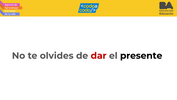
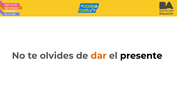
dar colour: red -> orange
